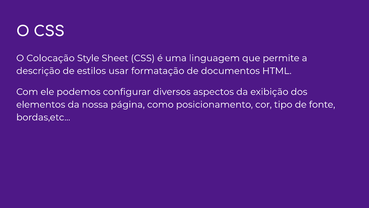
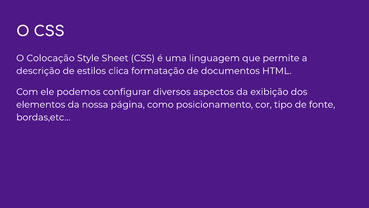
usar: usar -> clica
